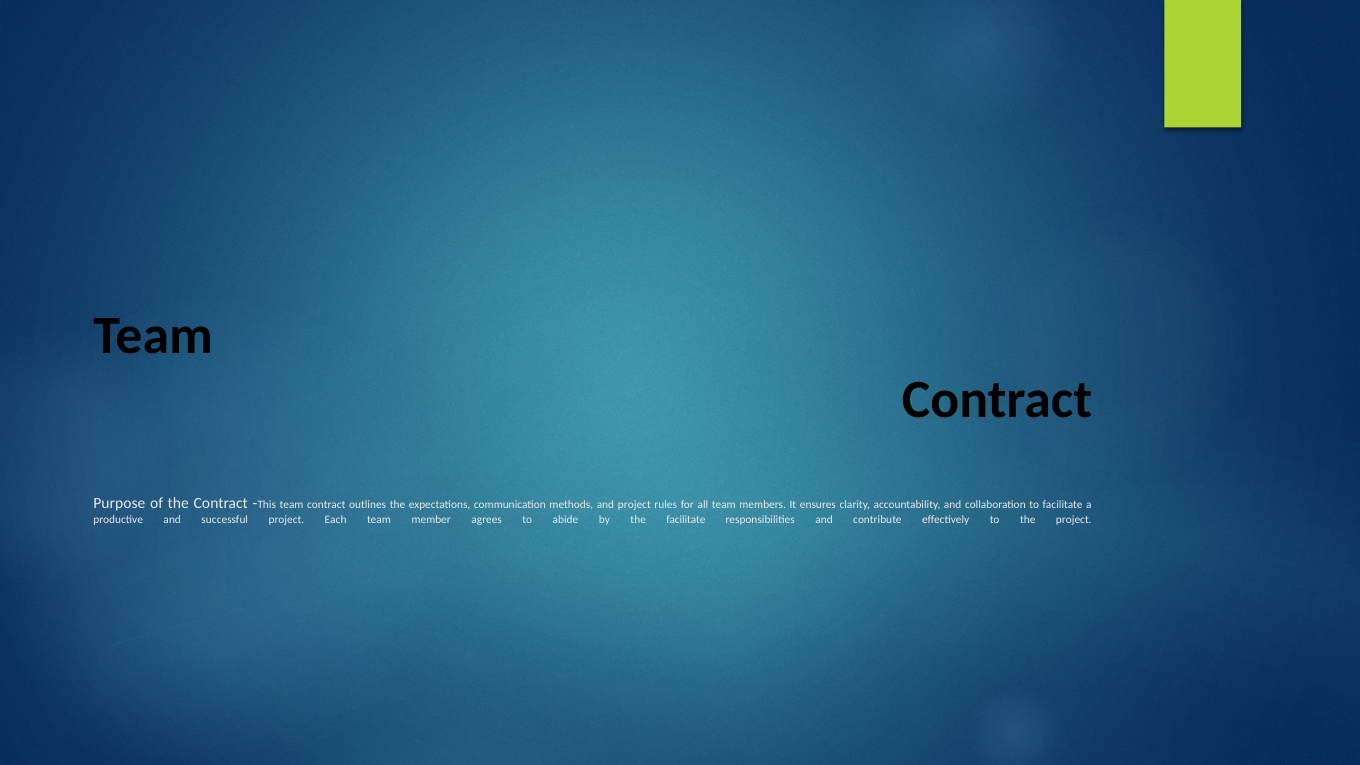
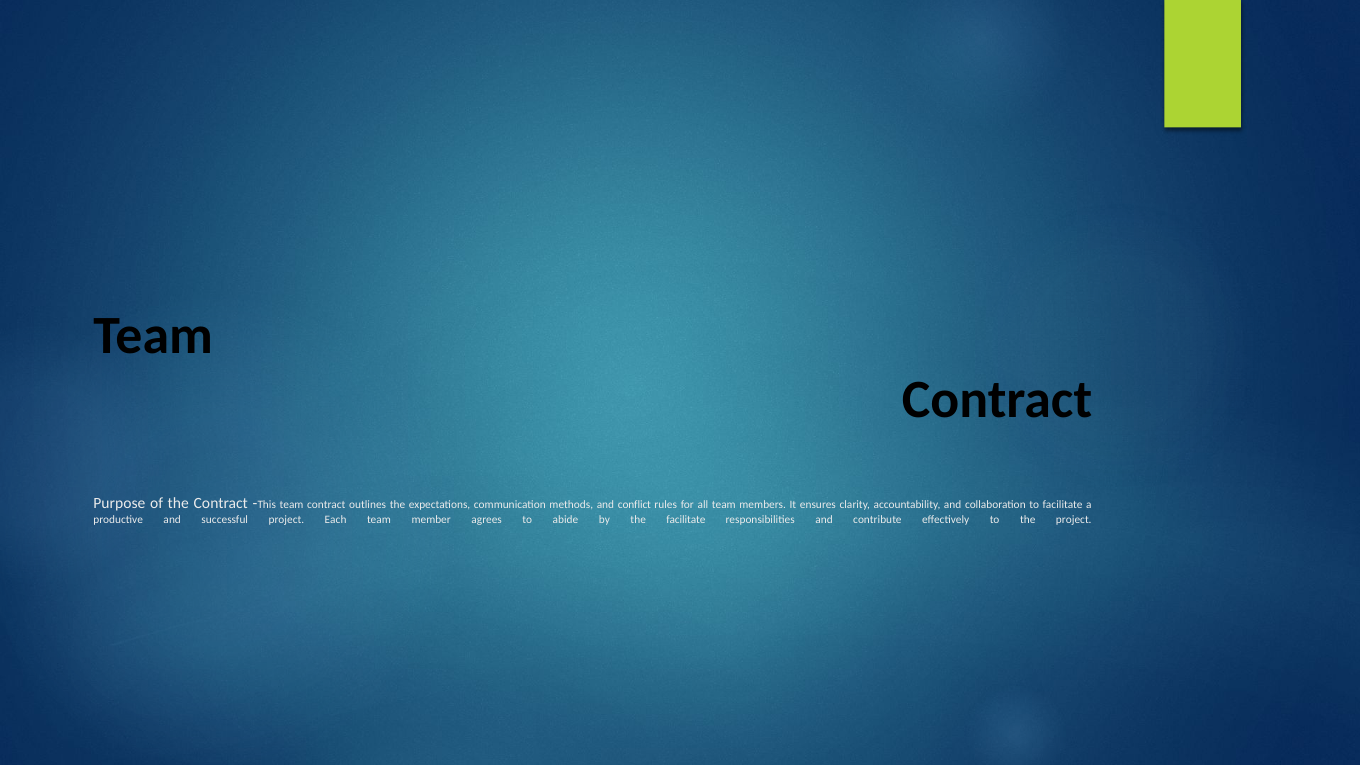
and project: project -> conflict
